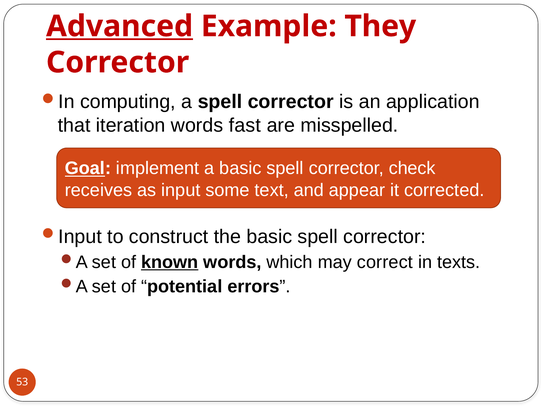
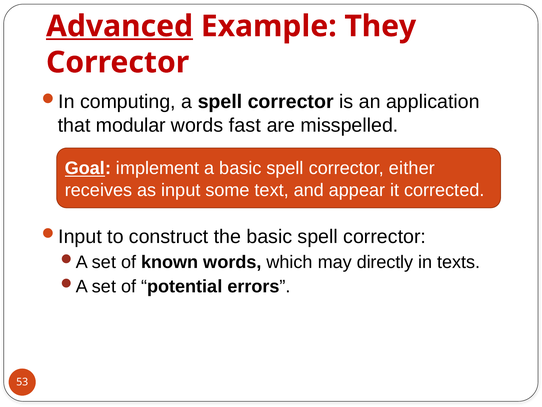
iteration: iteration -> modular
check: check -> either
known underline: present -> none
correct: correct -> directly
